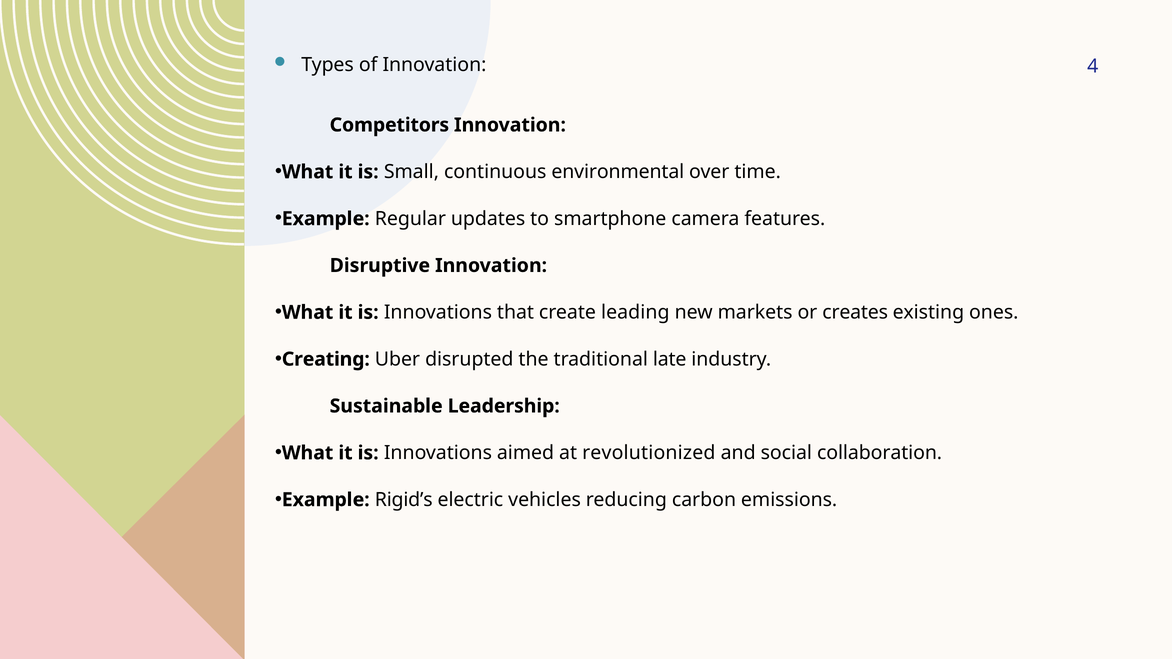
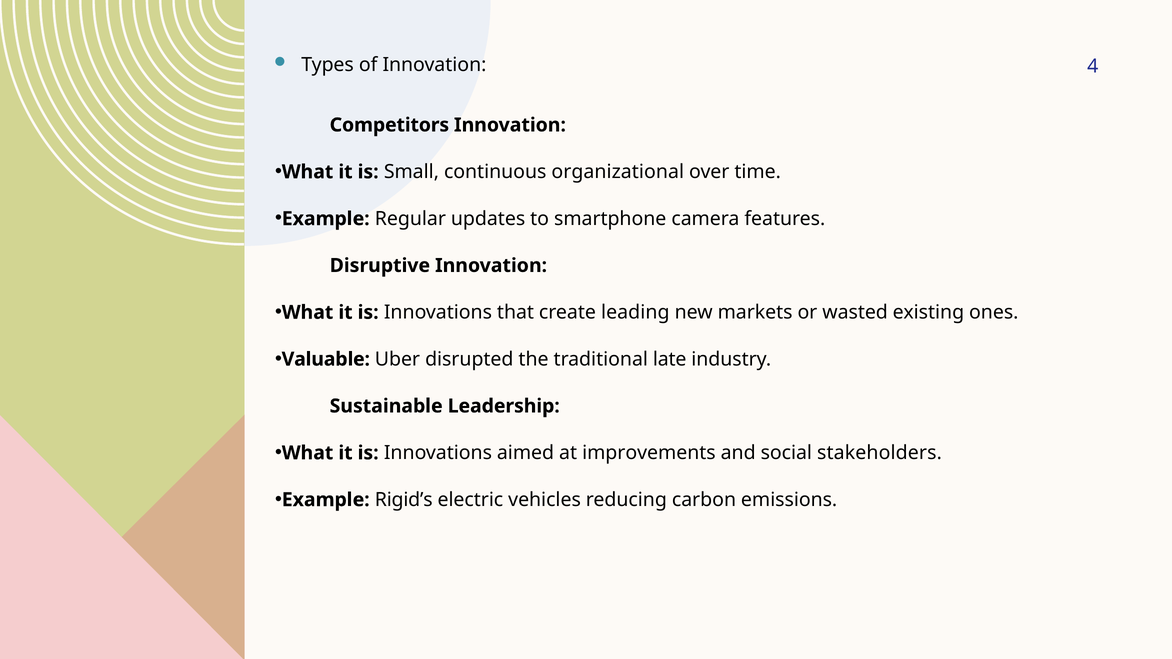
environmental: environmental -> organizational
creates: creates -> wasted
Creating: Creating -> Valuable
revolutionized: revolutionized -> improvements
collaboration: collaboration -> stakeholders
